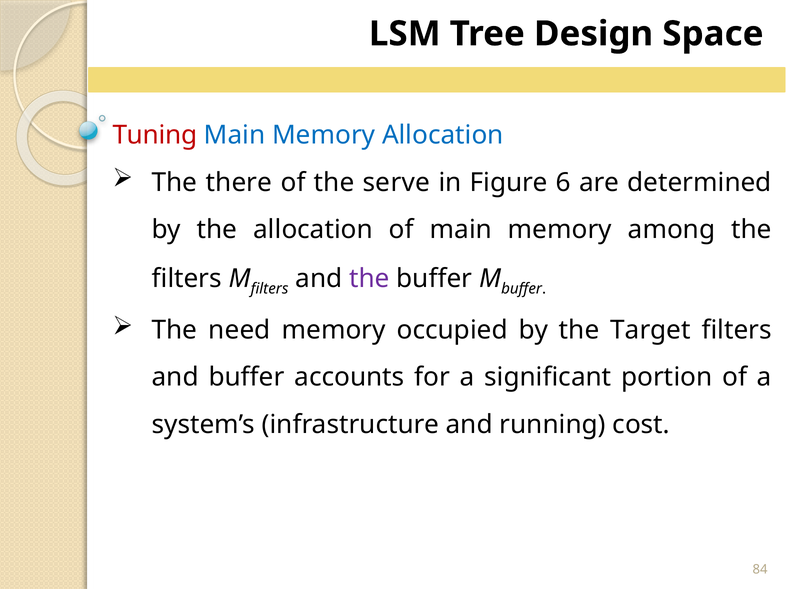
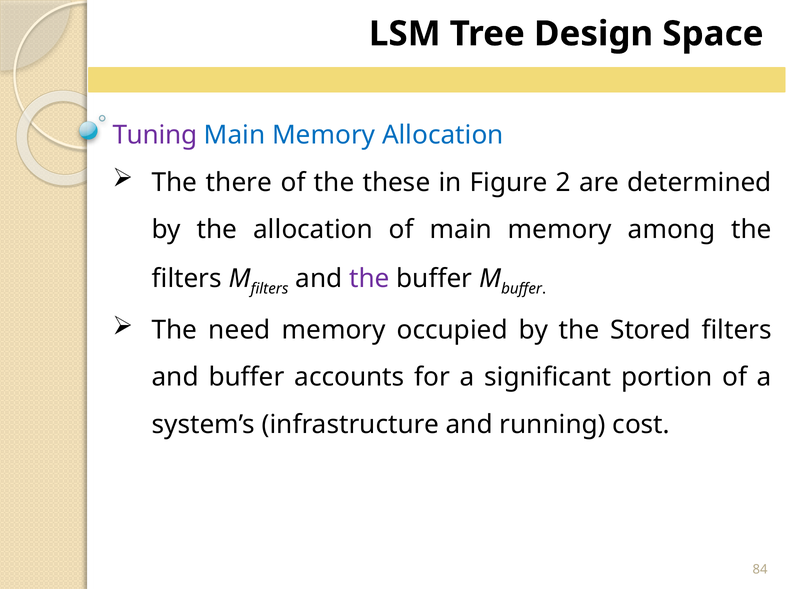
Tuning colour: red -> purple
serve: serve -> these
6: 6 -> 2
Target: Target -> Stored
